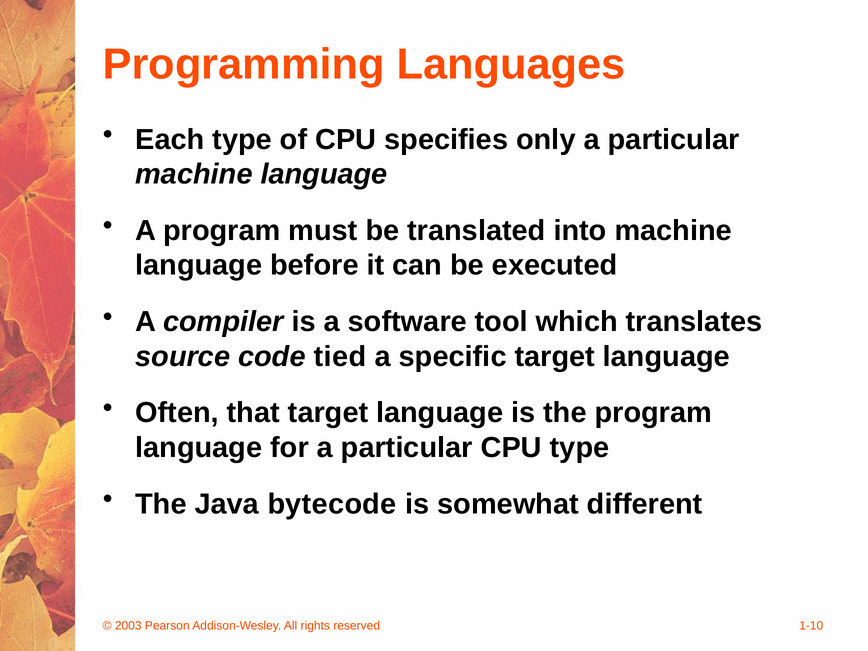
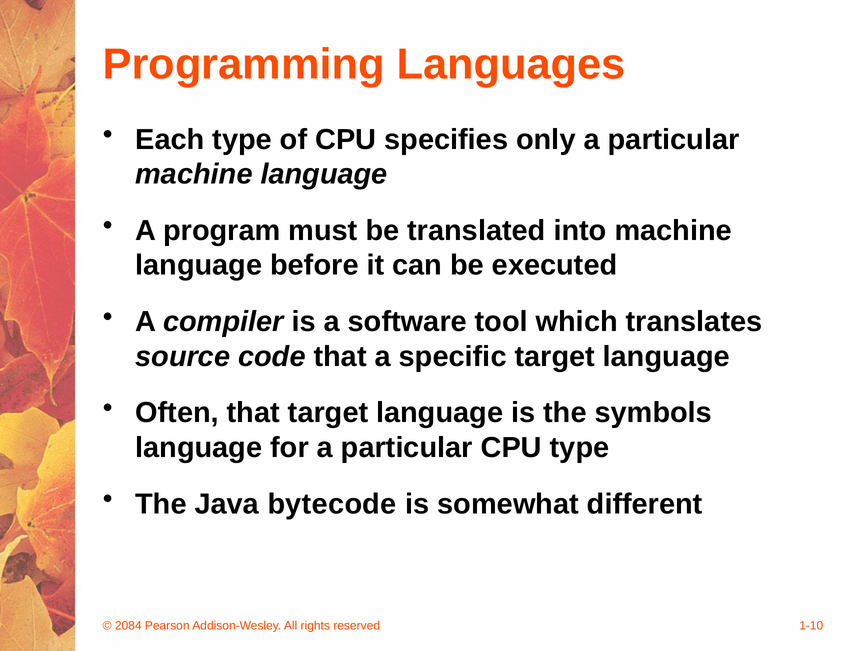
code tied: tied -> that
the program: program -> symbols
2003: 2003 -> 2084
